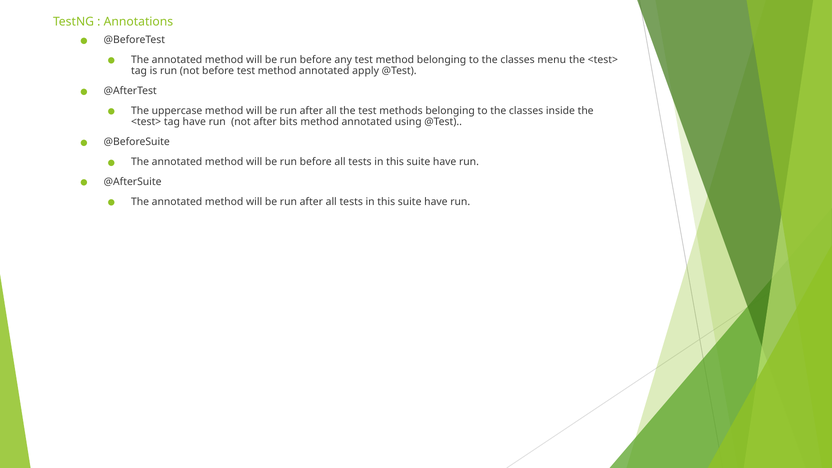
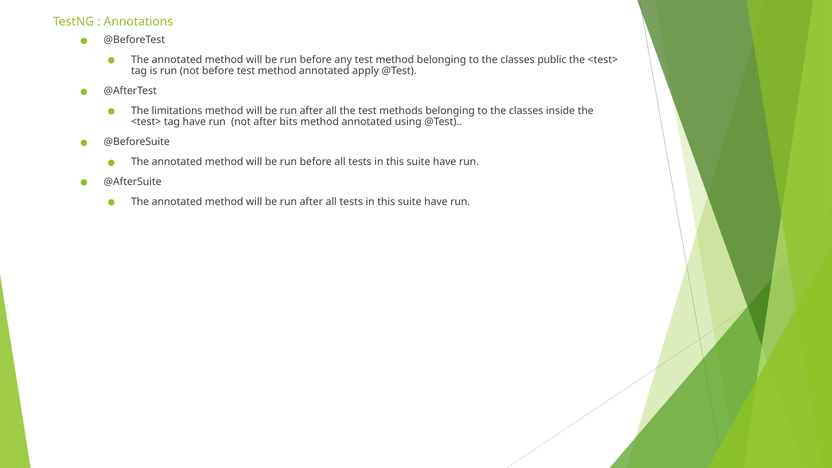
menu: menu -> public
uppercase: uppercase -> limitations
